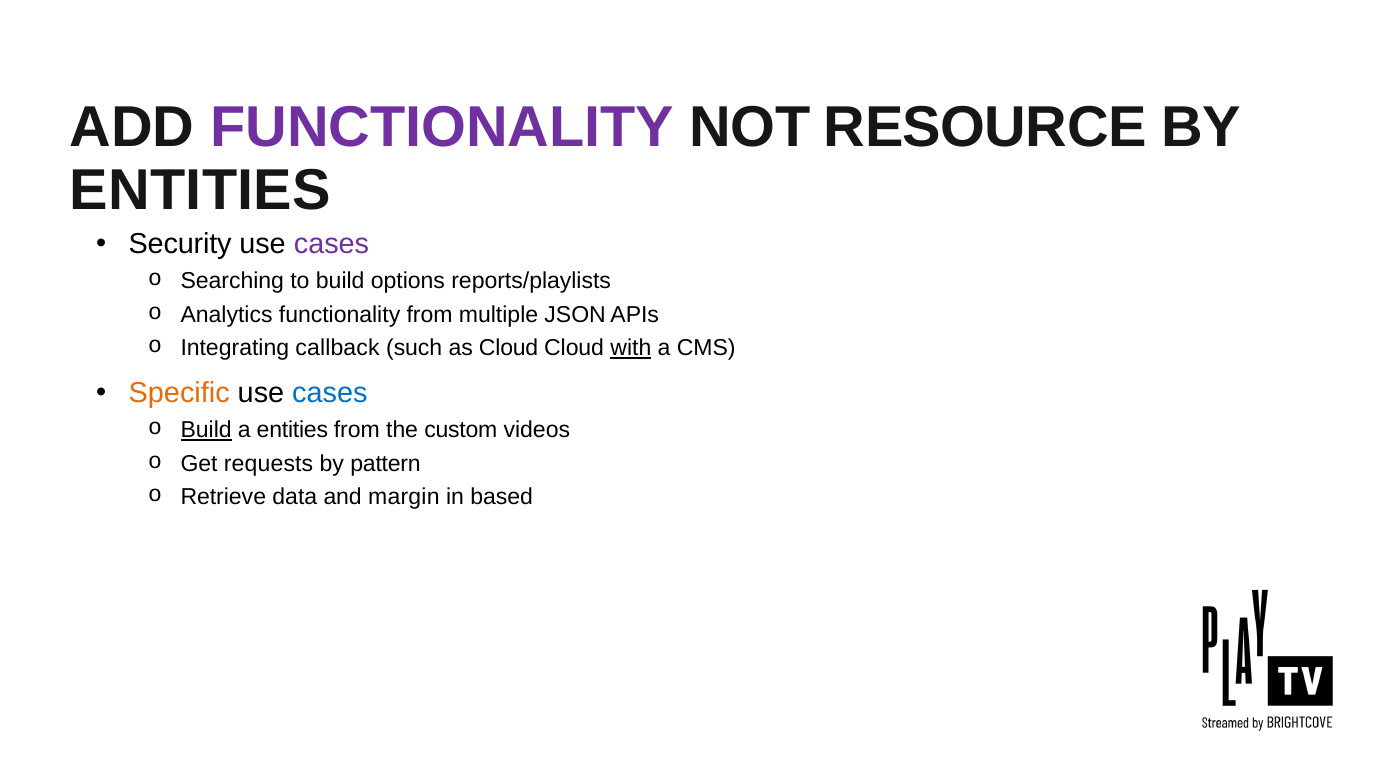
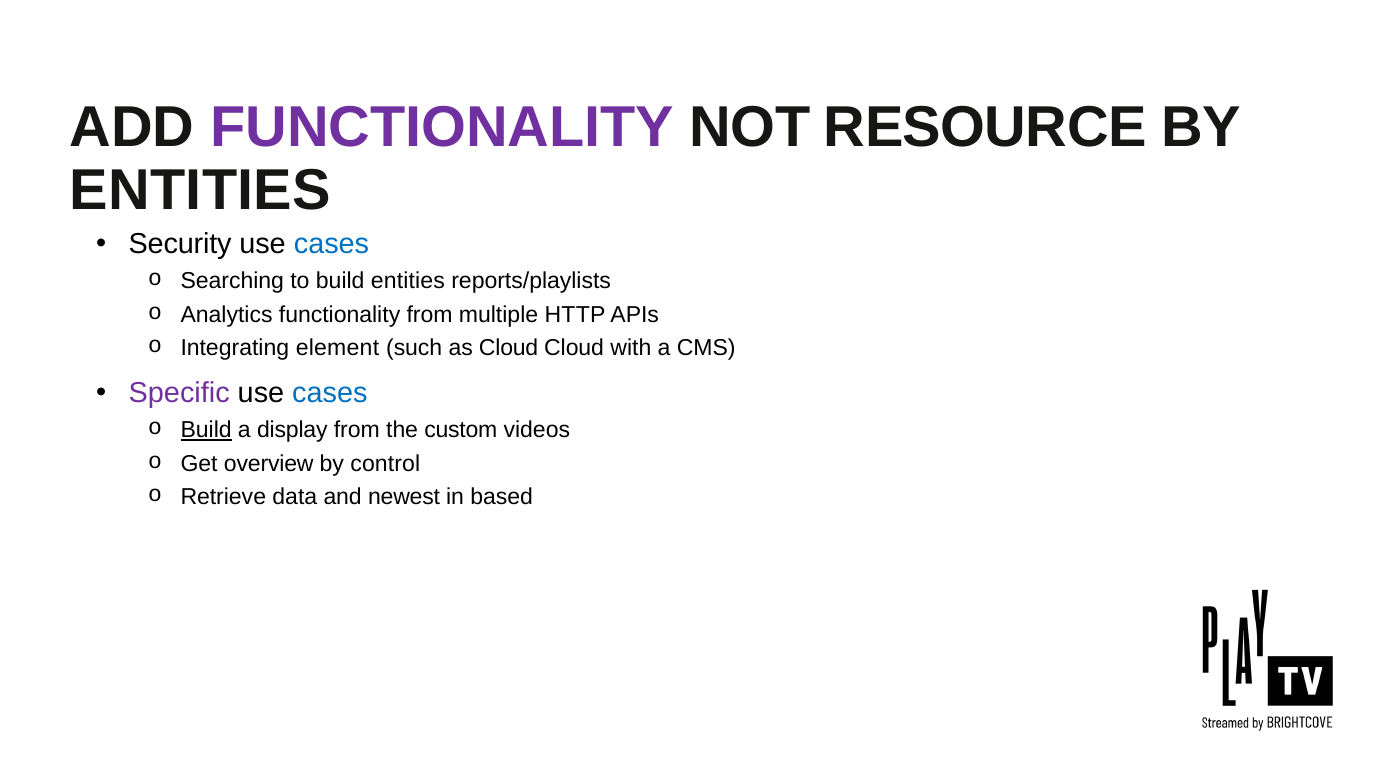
cases at (332, 244) colour: purple -> blue
build options: options -> entities
JSON: JSON -> HTTP
callback: callback -> element
with underline: present -> none
Specific colour: orange -> purple
a entities: entities -> display
requests: requests -> overview
pattern: pattern -> control
margin: margin -> newest
